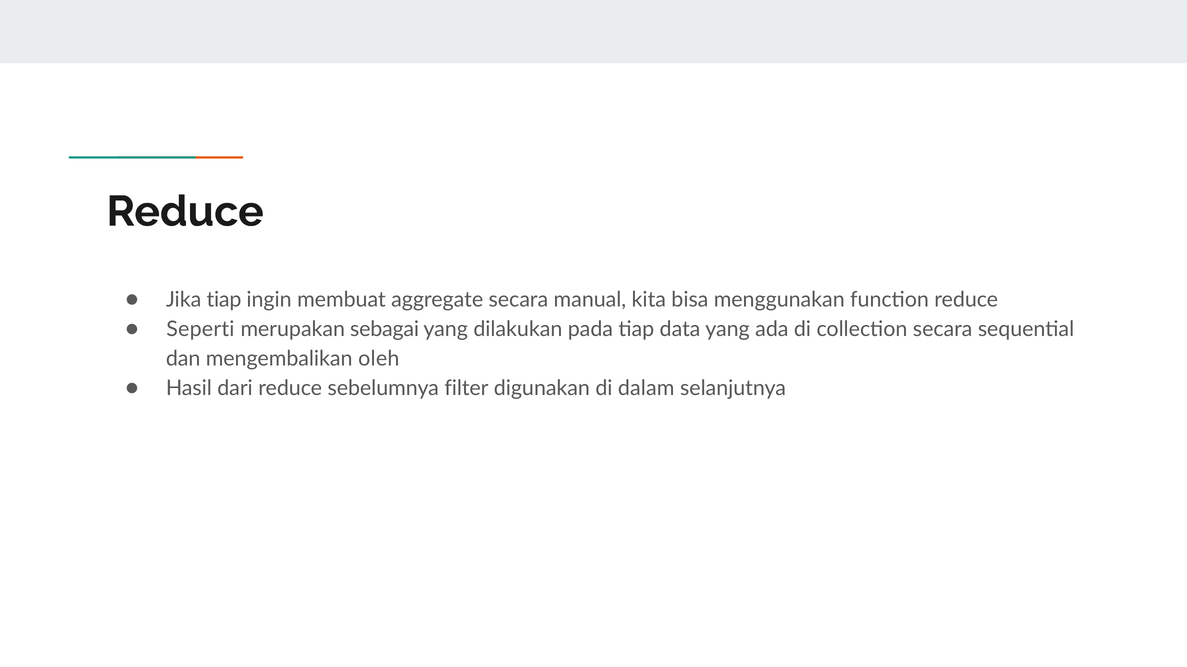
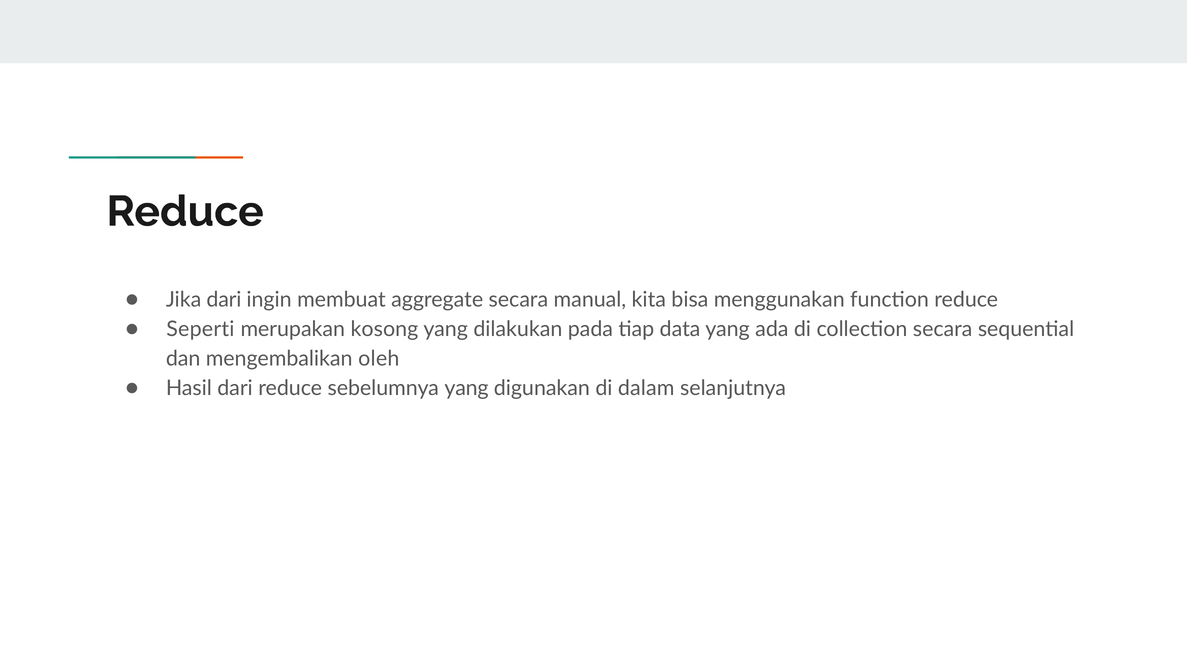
Jika tiap: tiap -> dari
sebagai: sebagai -> kosong
sebelumnya filter: filter -> yang
